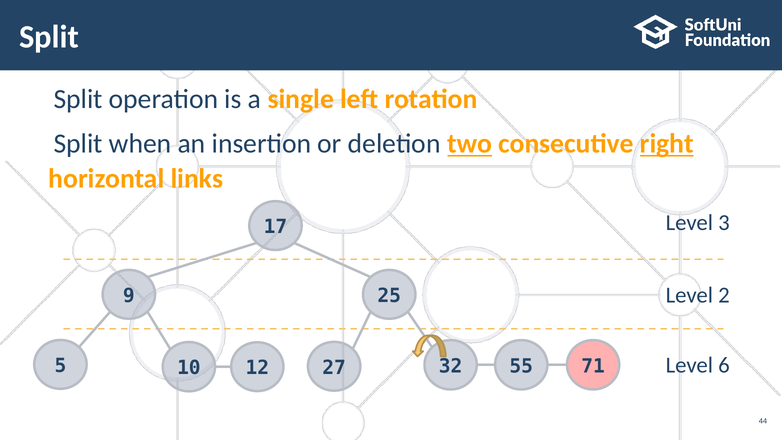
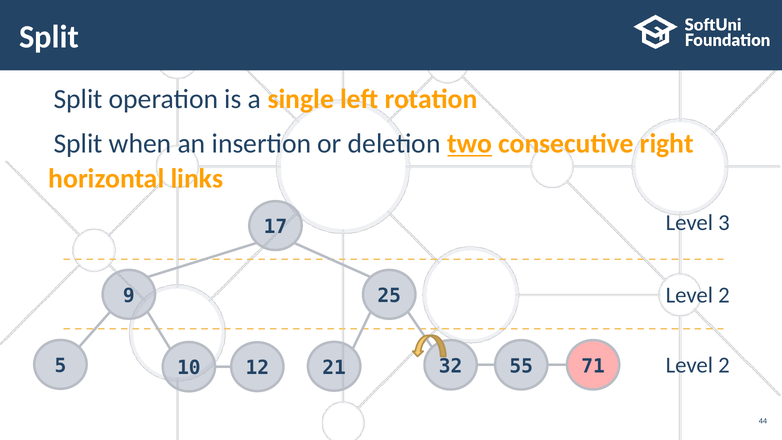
right underline: present -> none
6 at (724, 365): 6 -> 2
27: 27 -> 21
